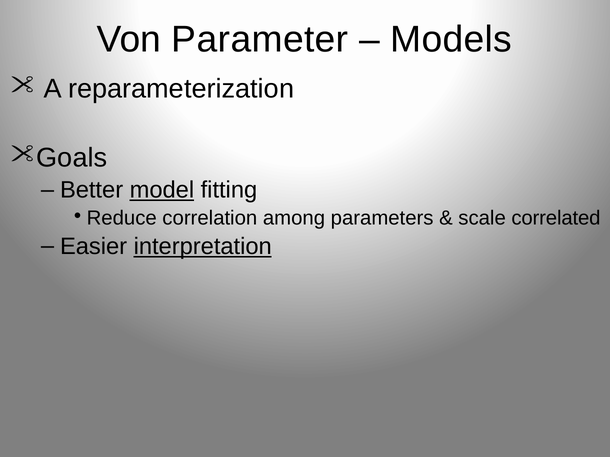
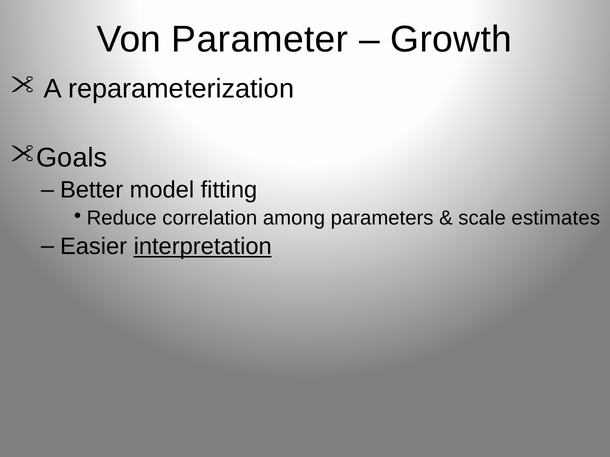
Models: Models -> Growth
model underline: present -> none
correlated: correlated -> estimates
